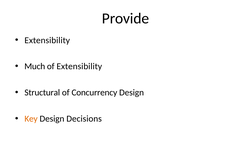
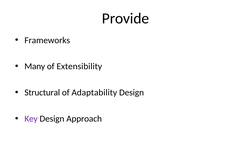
Extensibility at (47, 40): Extensibility -> Frameworks
Much: Much -> Many
Concurrency: Concurrency -> Adaptability
Key colour: orange -> purple
Decisions: Decisions -> Approach
